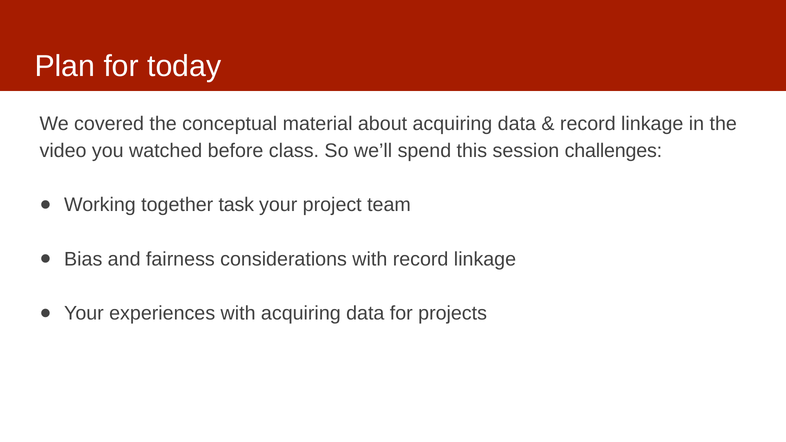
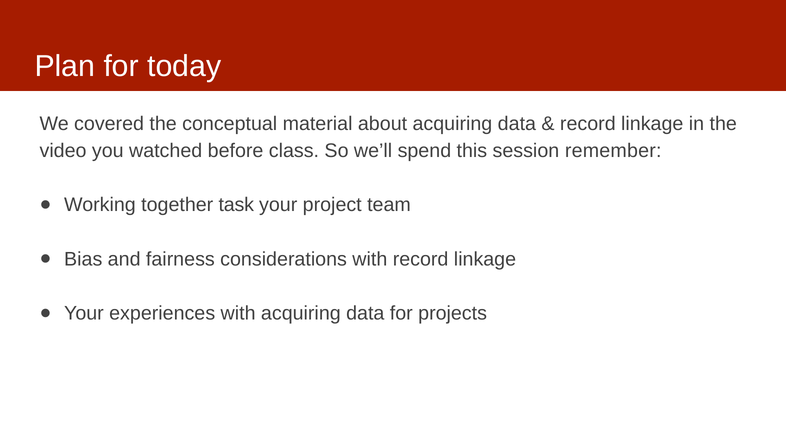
challenges: challenges -> remember
